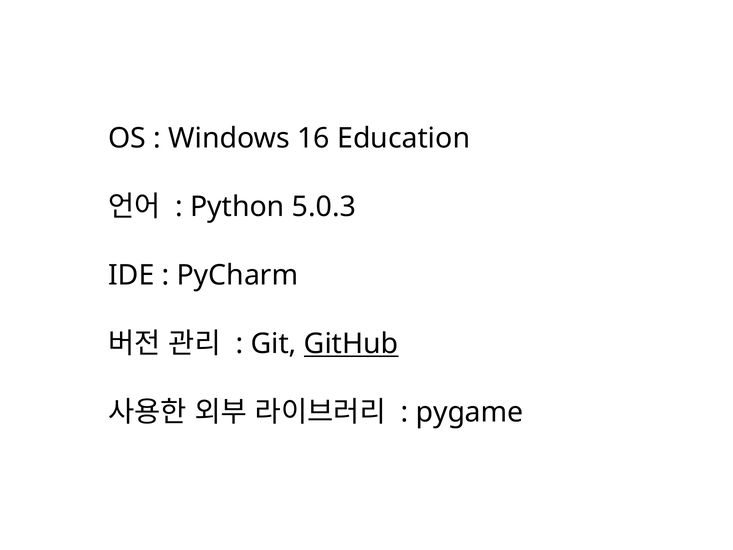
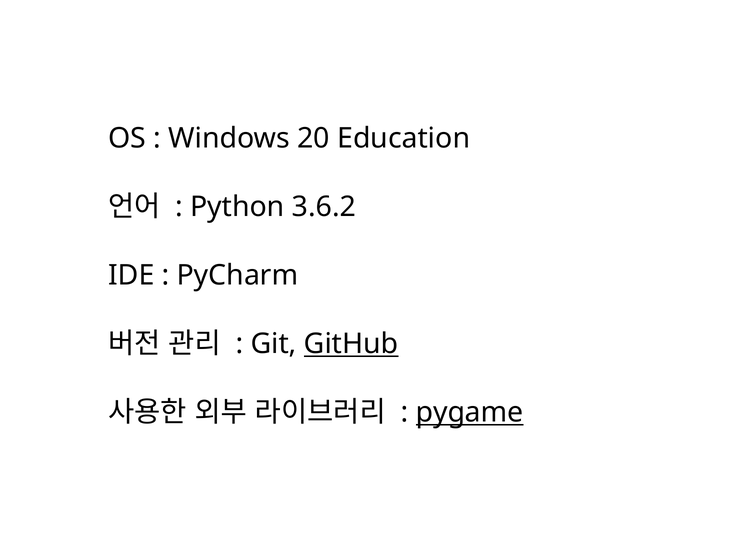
16: 16 -> 20
5.0.3: 5.0.3 -> 3.6.2
pygame underline: none -> present
